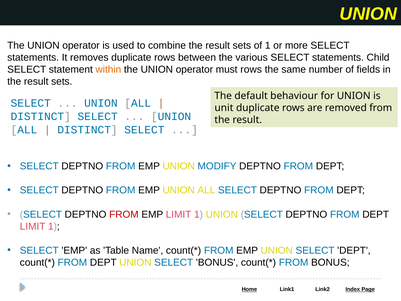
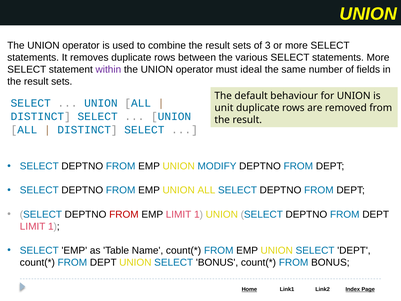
of 1: 1 -> 3
statements Child: Child -> More
within colour: orange -> purple
must rows: rows -> ideal
